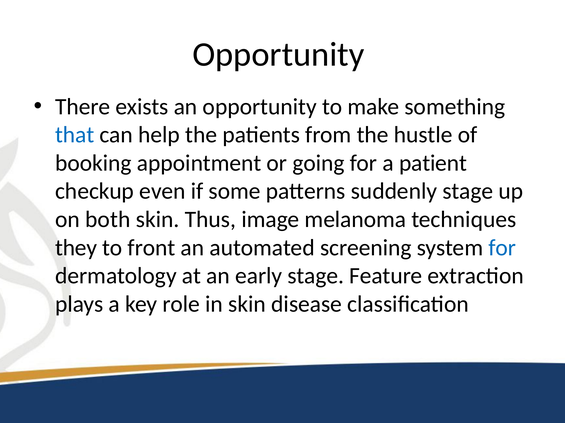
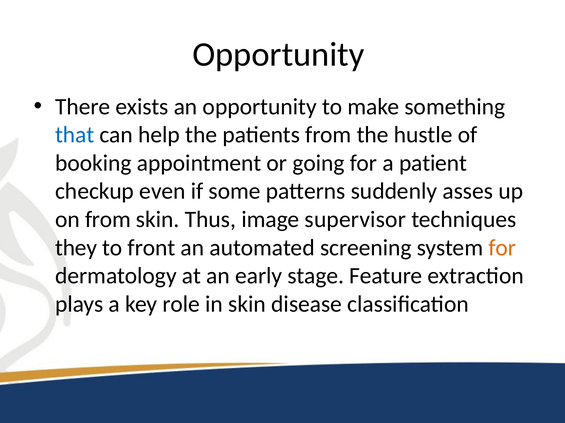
suddenly stage: stage -> asses
on both: both -> from
melanoma: melanoma -> supervisor
for at (502, 248) colour: blue -> orange
